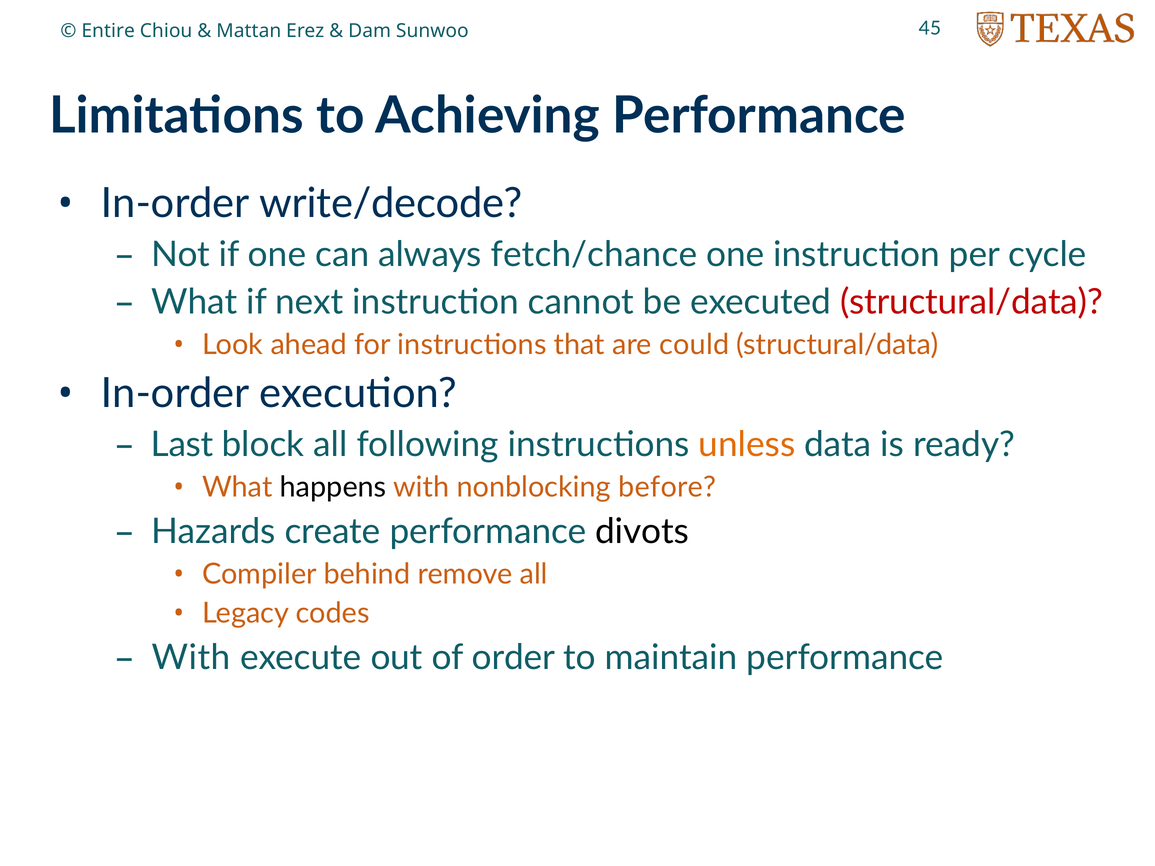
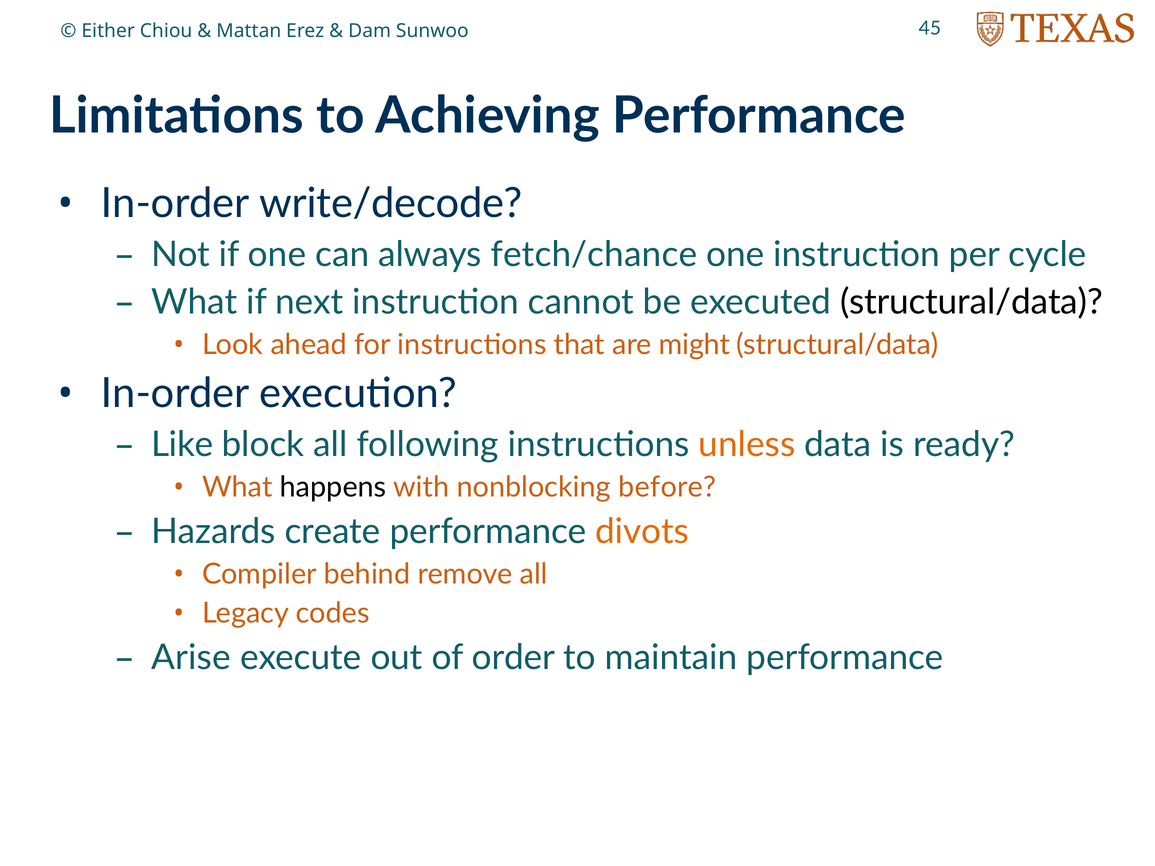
Entire: Entire -> Either
structural/data at (971, 302) colour: red -> black
could: could -> might
Last: Last -> Like
divots colour: black -> orange
With at (191, 658): With -> Arise
